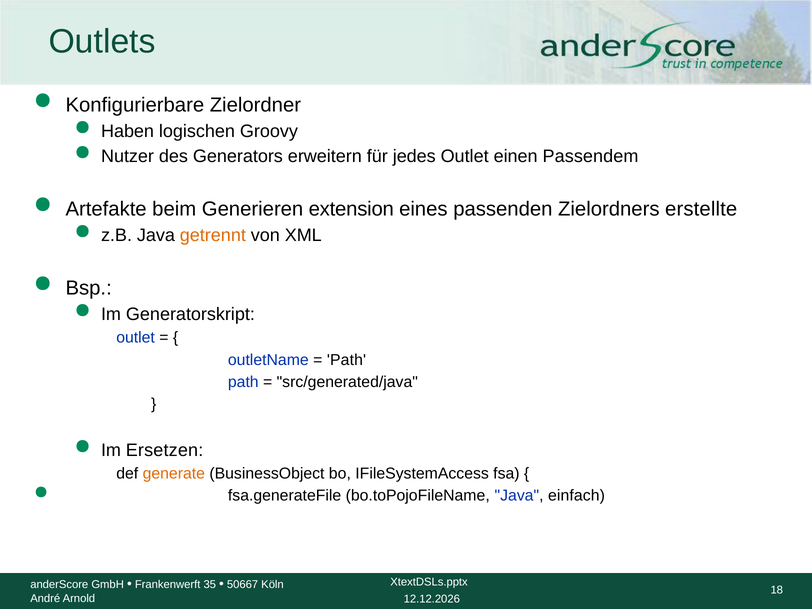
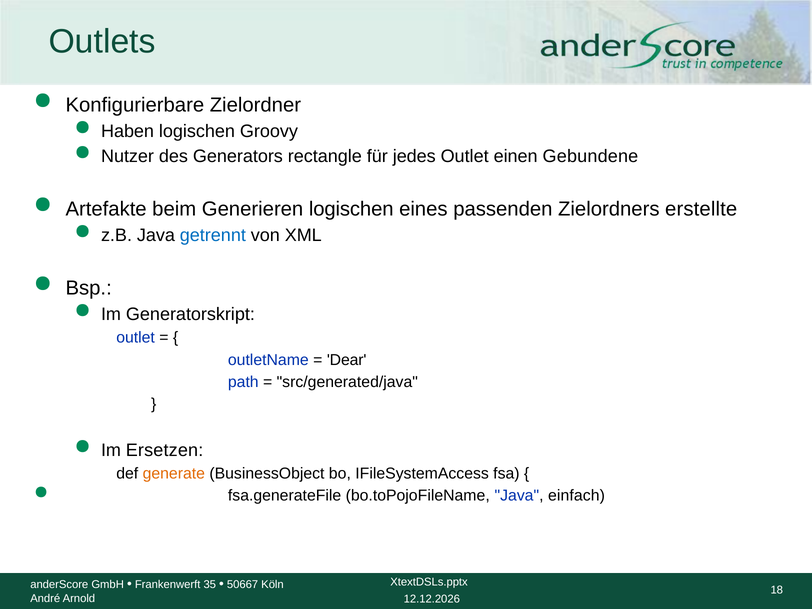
erweitern: erweitern -> rectangle
Passendem: Passendem -> Gebundene
Generieren extension: extension -> logischen
getrennt colour: orange -> blue
Path at (346, 360): Path -> Dear
